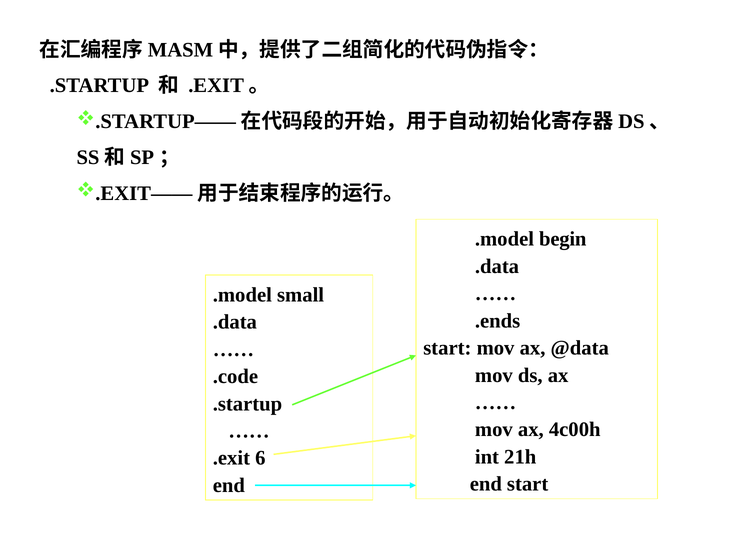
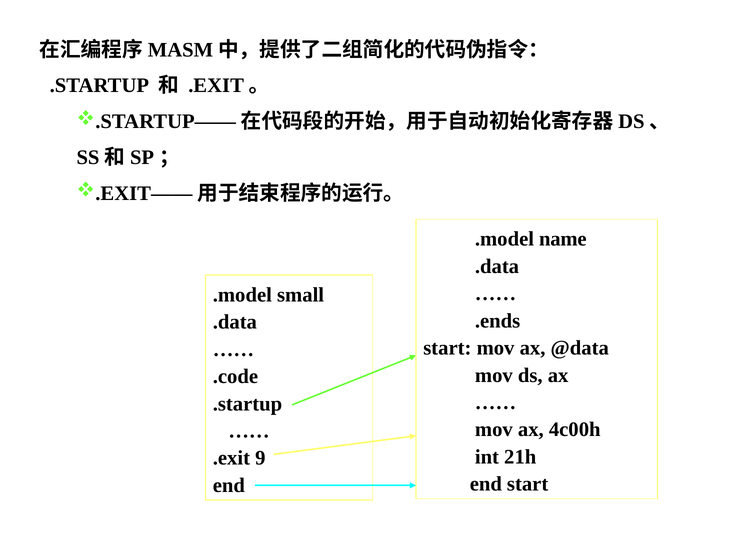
begin: begin -> name
6: 6 -> 9
